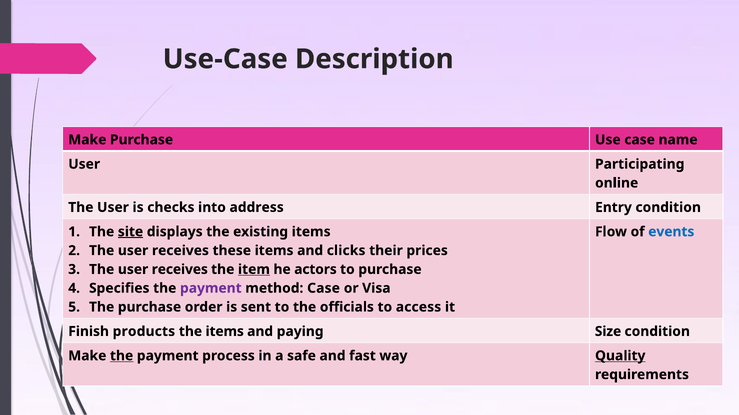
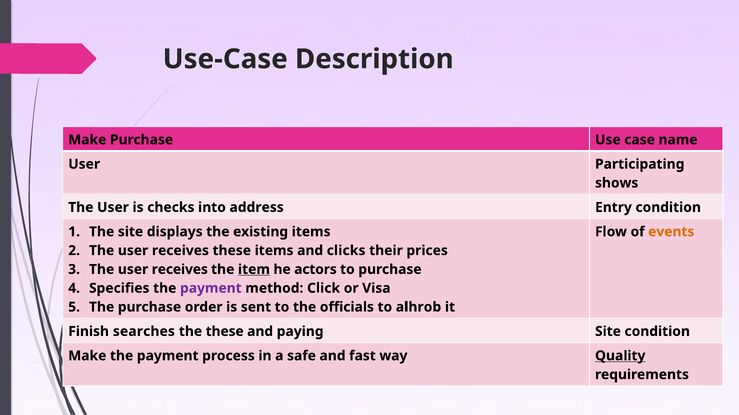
online: online -> shows
site at (131, 232) underline: present -> none
events colour: blue -> orange
method Case: Case -> Click
access: access -> alhrob
products: products -> searches
the items: items -> these
paying Size: Size -> Site
the at (122, 356) underline: present -> none
